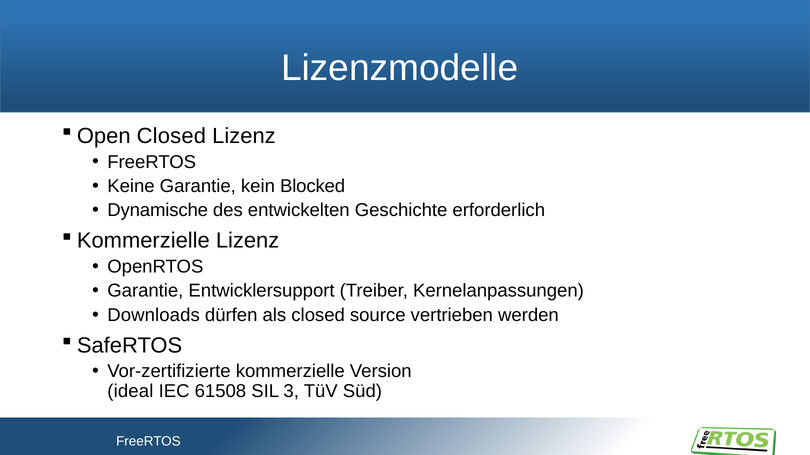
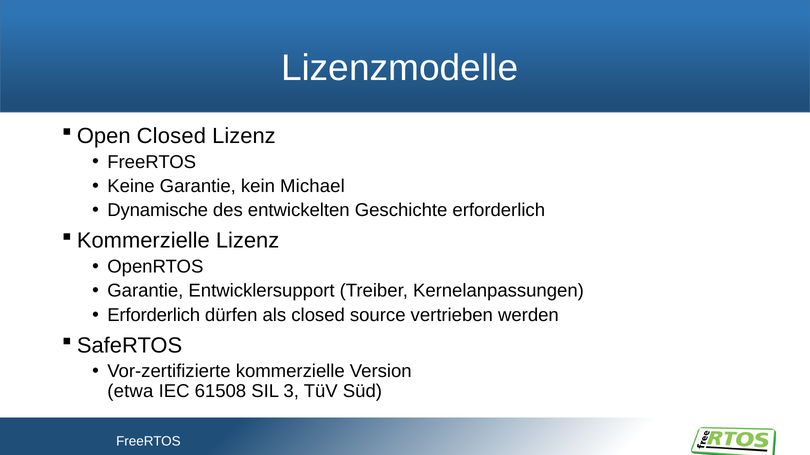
Blocked: Blocked -> Michael
Downloads at (154, 315): Downloads -> Erforderlich
ideal: ideal -> etwa
